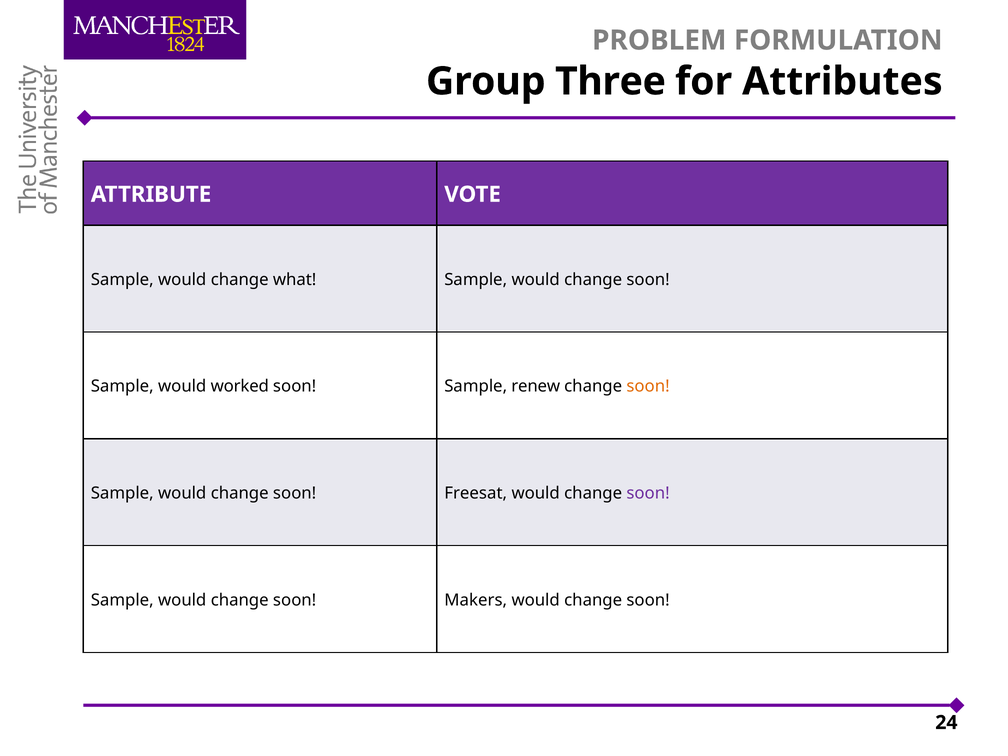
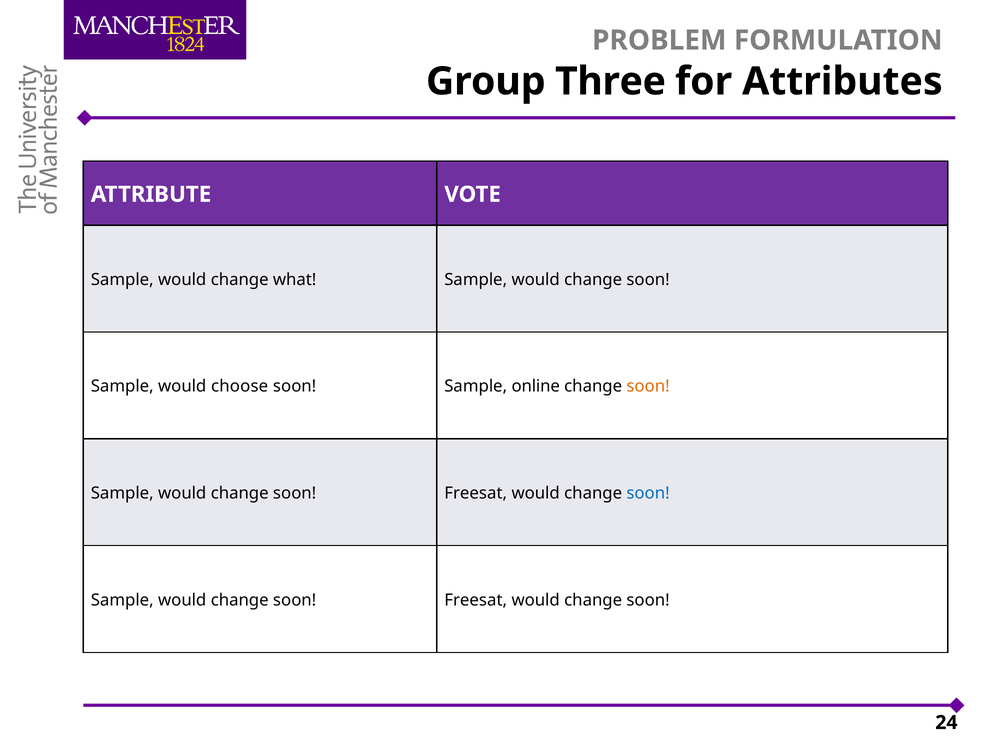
worked: worked -> choose
renew: renew -> online
soon at (648, 493) colour: purple -> blue
Makers at (476, 600): Makers -> Freesat
